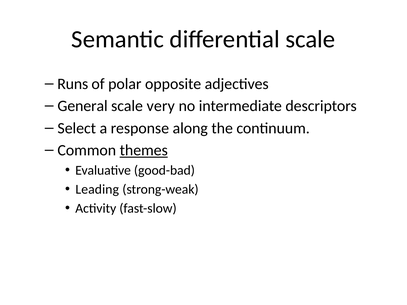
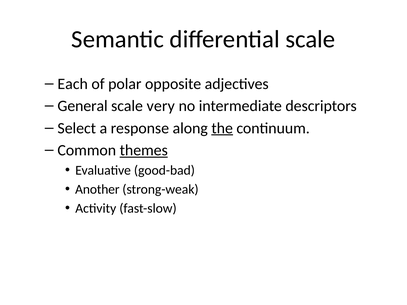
Runs: Runs -> Each
the underline: none -> present
Leading: Leading -> Another
